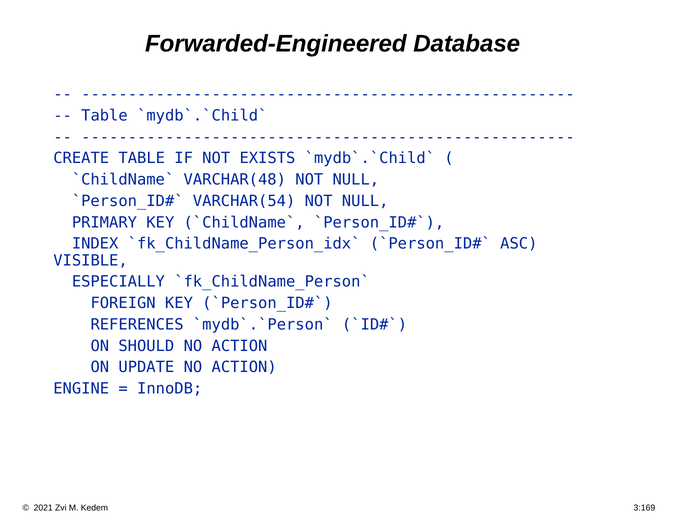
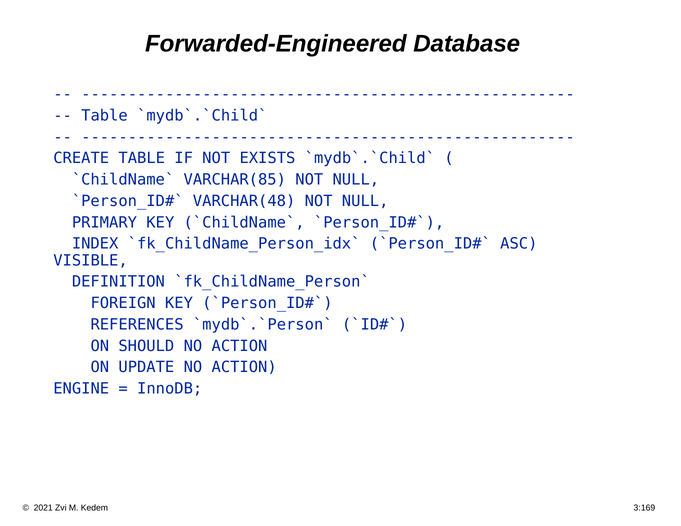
VARCHAR(48: VARCHAR(48 -> VARCHAR(85
VARCHAR(54: VARCHAR(54 -> VARCHAR(48
ESPECIALLY: ESPECIALLY -> DEFINITION
